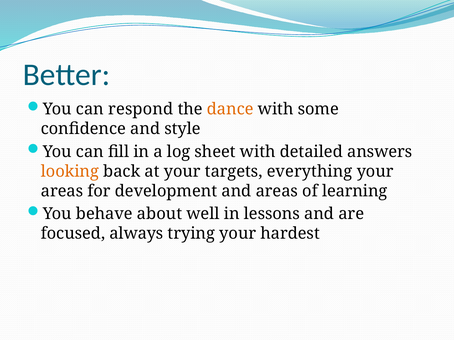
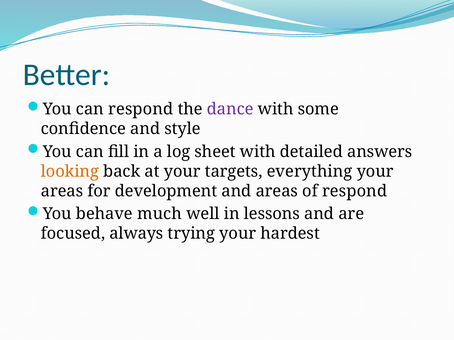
dance colour: orange -> purple
of learning: learning -> respond
about: about -> much
